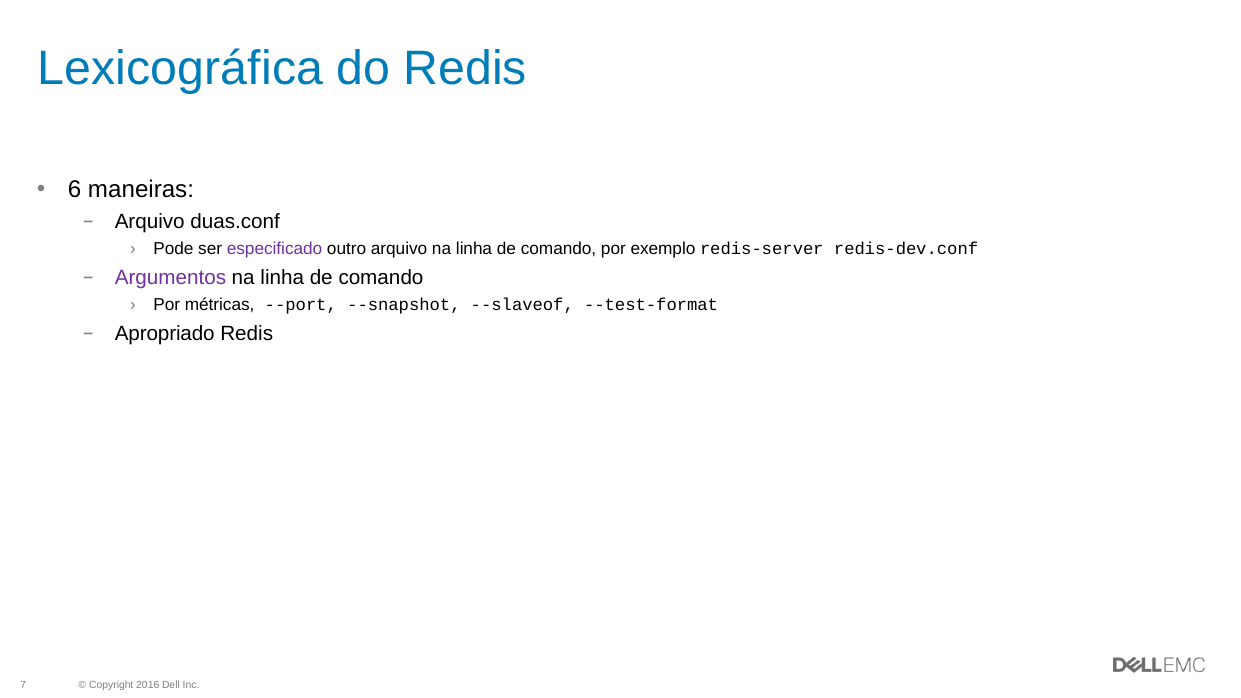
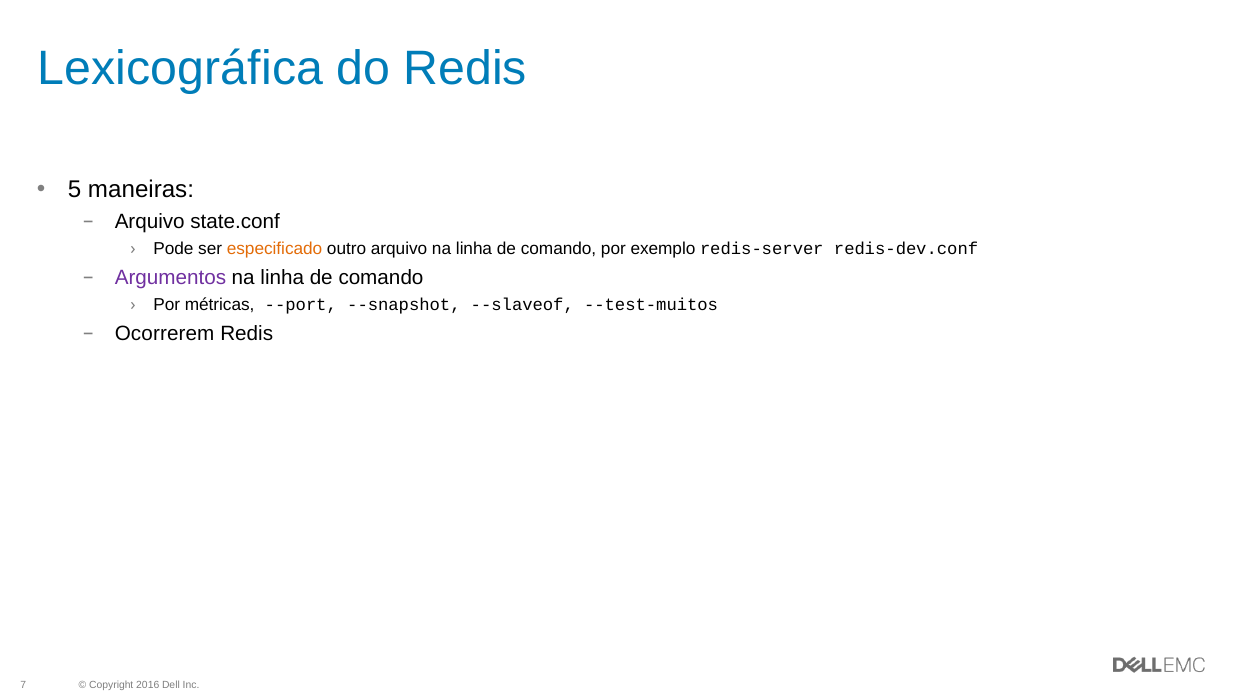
6: 6 -> 5
duas.conf: duas.conf -> state.conf
especificado colour: purple -> orange
--test-format: --test-format -> --test-muitos
Apropriado: Apropriado -> Ocorrerem
